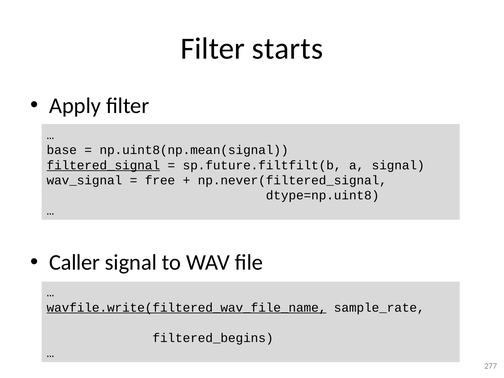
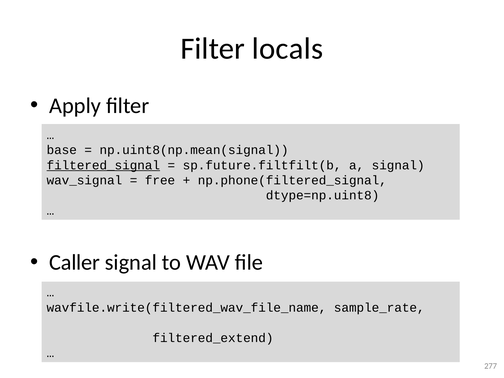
starts: starts -> locals
np.never(filtered_signal: np.never(filtered_signal -> np.phone(filtered_signal
wavfile.write(filtered_wav_file_name underline: present -> none
filtered_begins: filtered_begins -> filtered_extend
